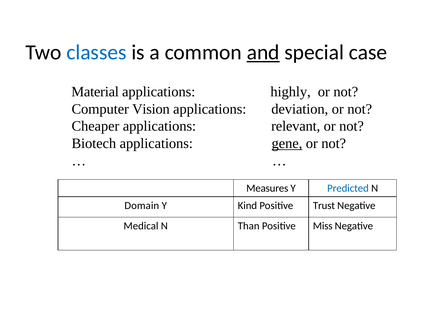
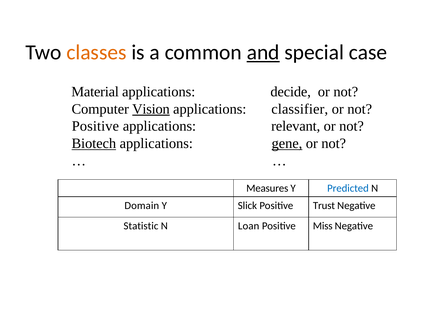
classes colour: blue -> orange
highly: highly -> decide
Vision underline: none -> present
deviation: deviation -> classifier
Cheaper at (95, 126): Cheaper -> Positive
Biotech underline: none -> present
Kind: Kind -> Slick
Medical: Medical -> Statistic
Than: Than -> Loan
